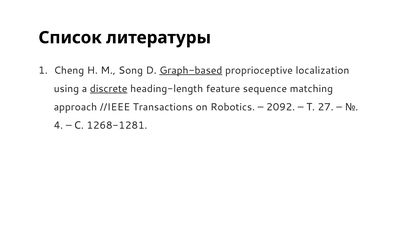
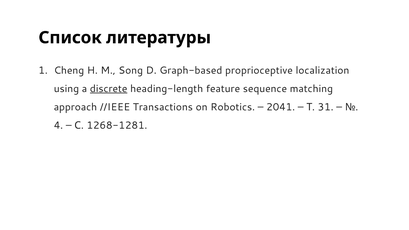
Graph-based underline: present -> none
2092: 2092 -> 2041
27: 27 -> 31
